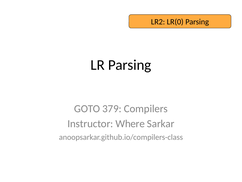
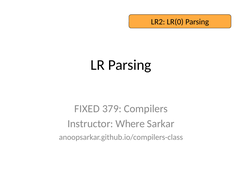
GOTO: GOTO -> FIXED
